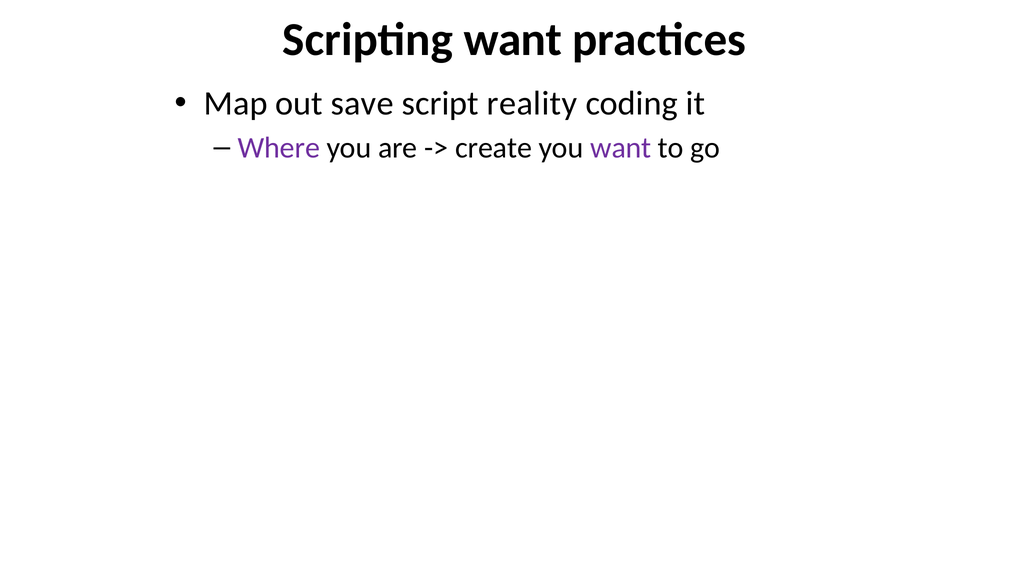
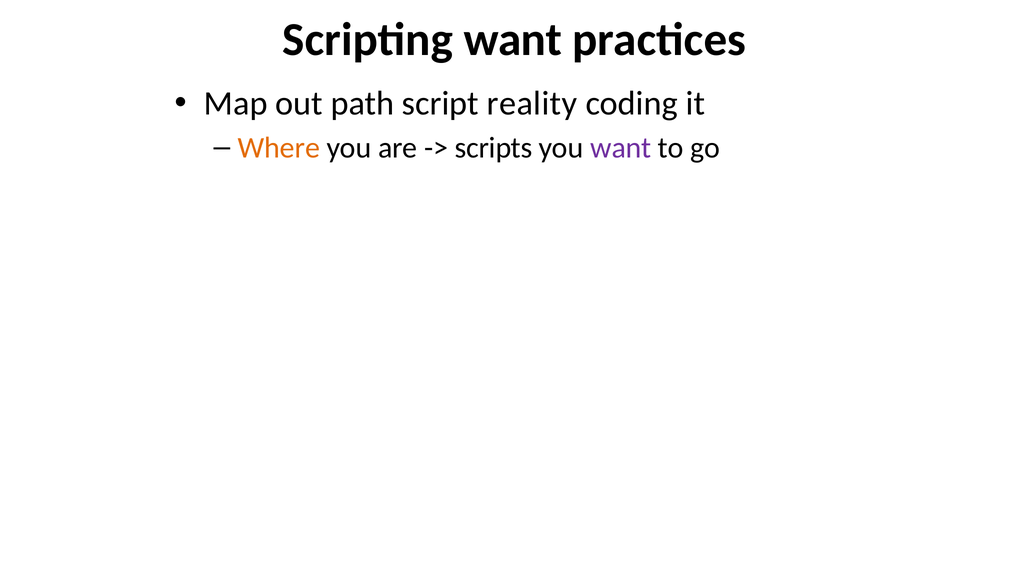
save: save -> path
Where colour: purple -> orange
create at (494, 148): create -> scripts
